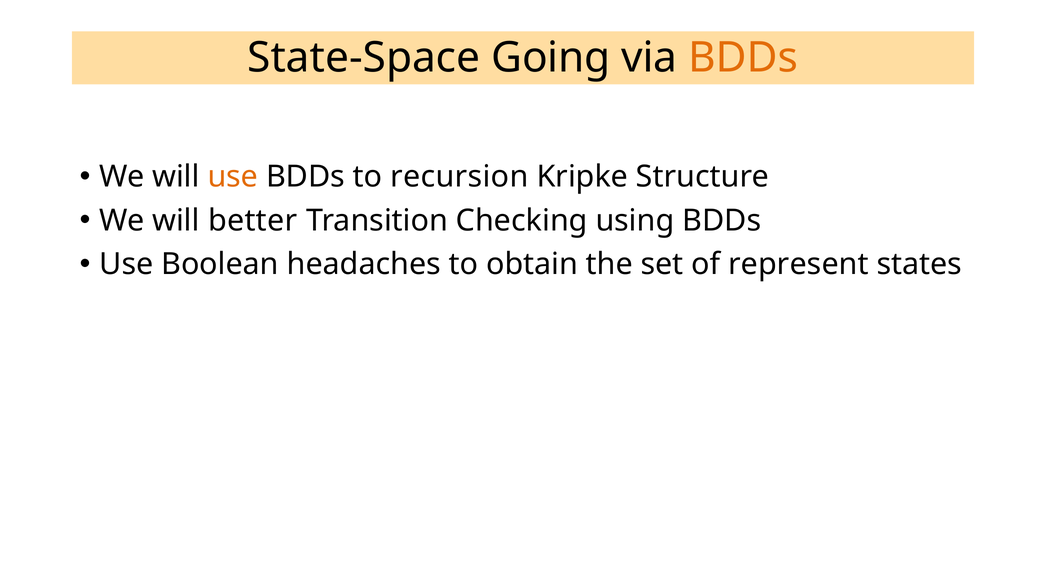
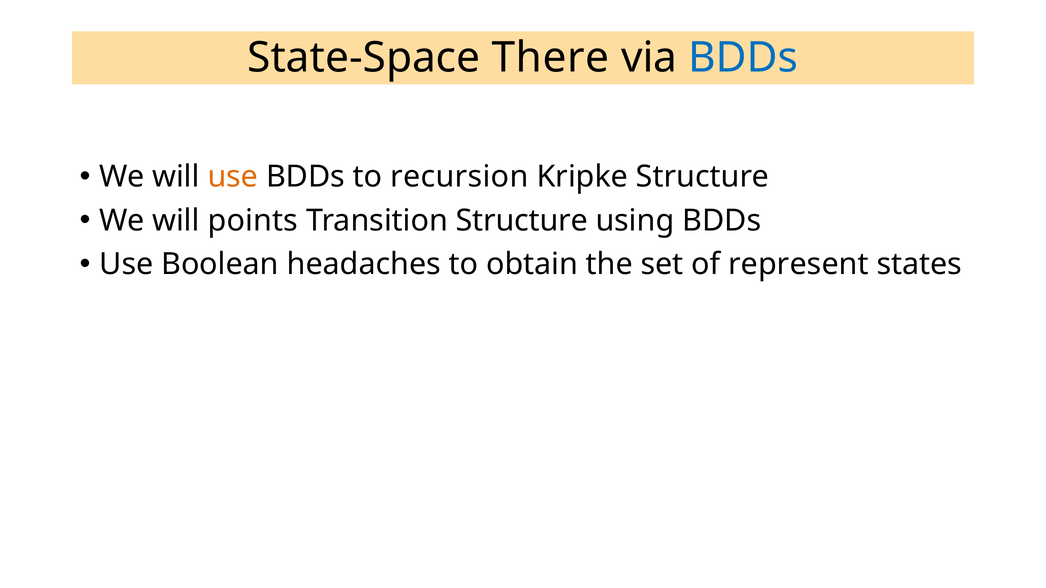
Going: Going -> There
BDDs at (743, 58) colour: orange -> blue
better: better -> points
Transition Checking: Checking -> Structure
